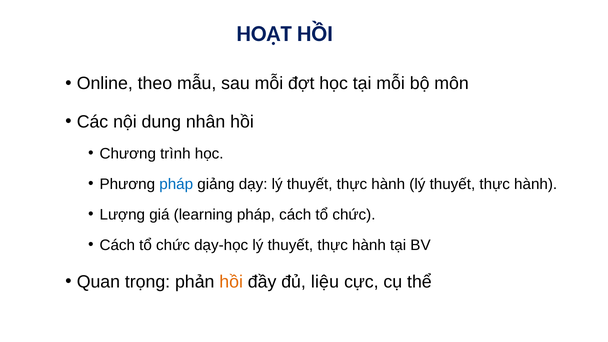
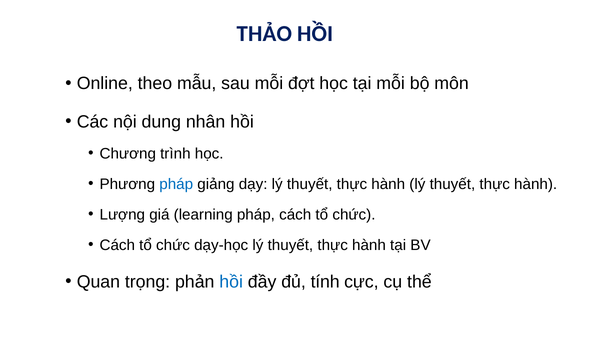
HOẠT: HOẠT -> THẢO
hồi at (231, 282) colour: orange -> blue
liệu: liệu -> tính
